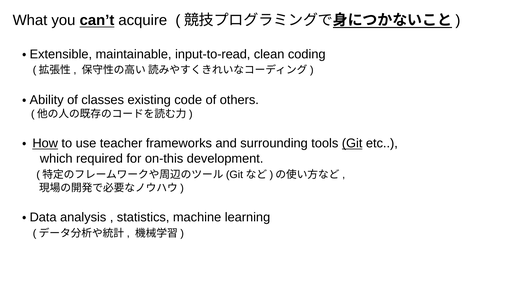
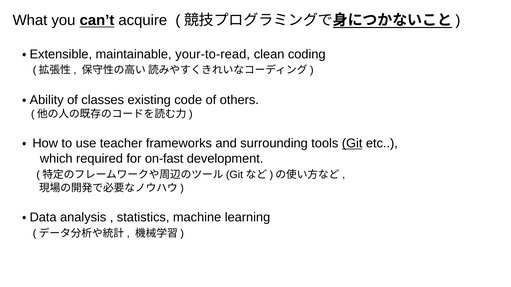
input-to-read: input-to-read -> your-to-read
How underline: present -> none
on-this: on-this -> on-fast
